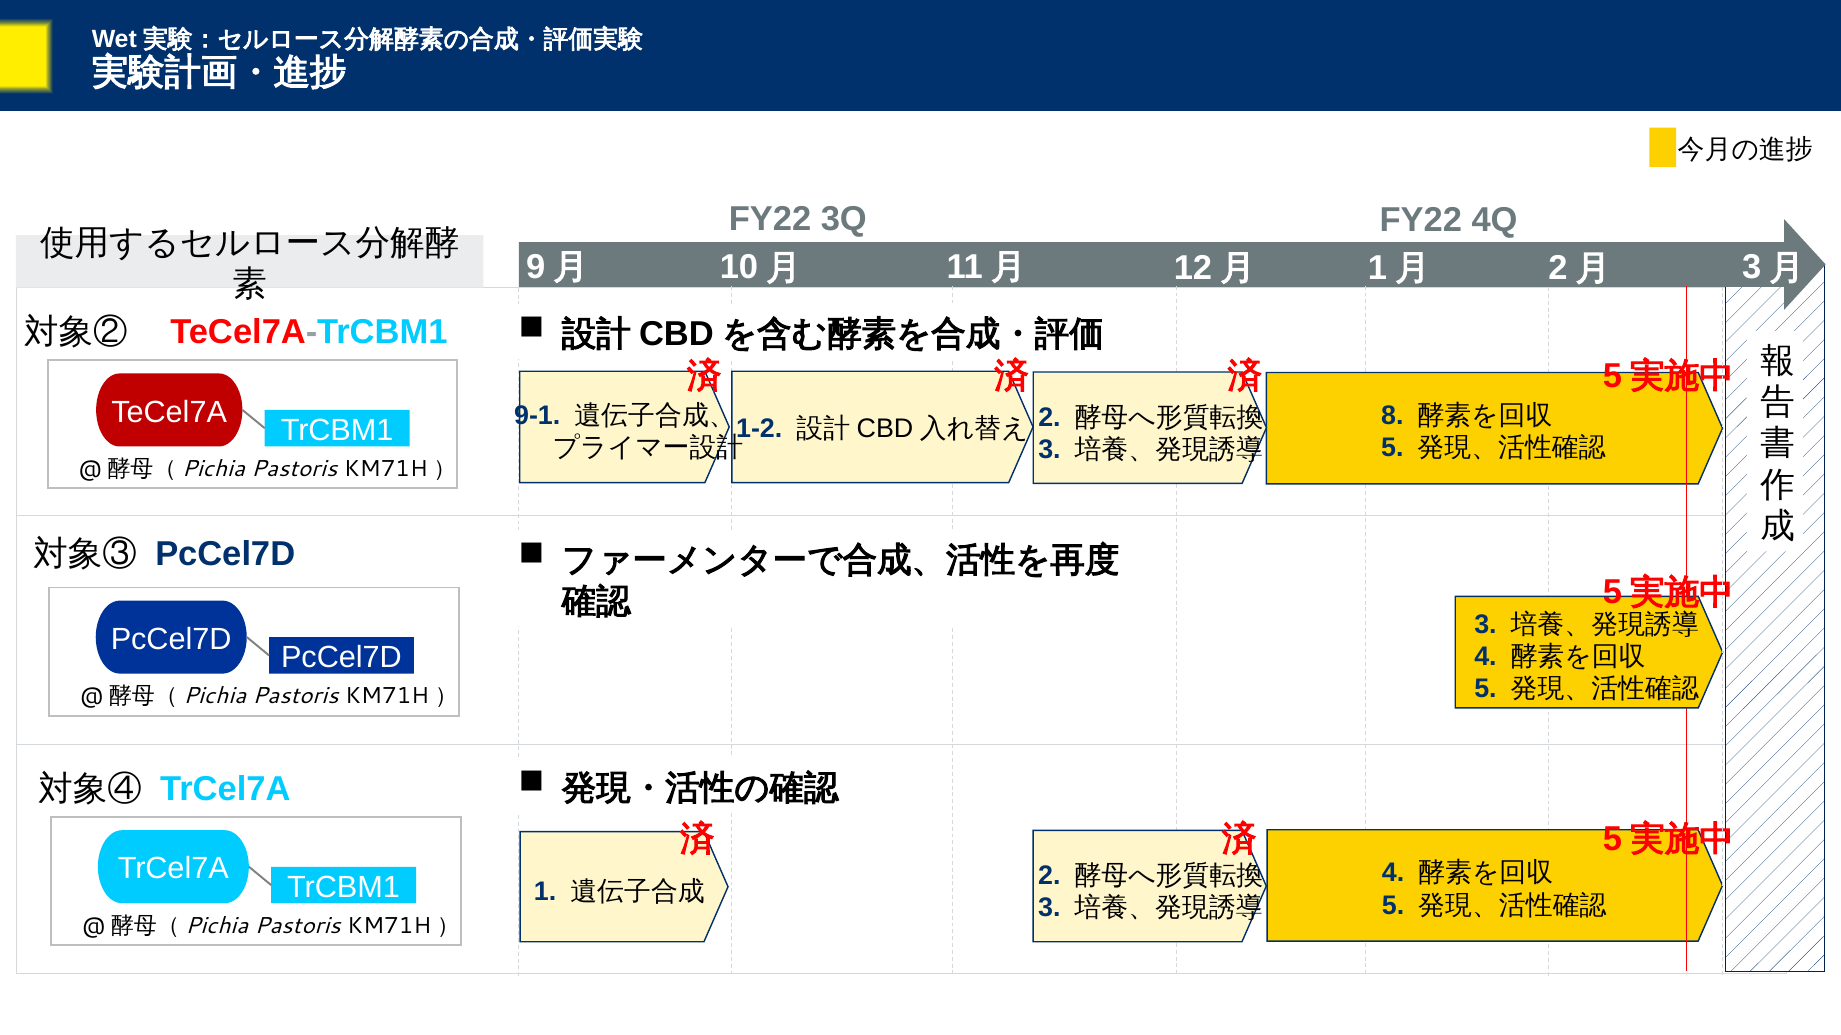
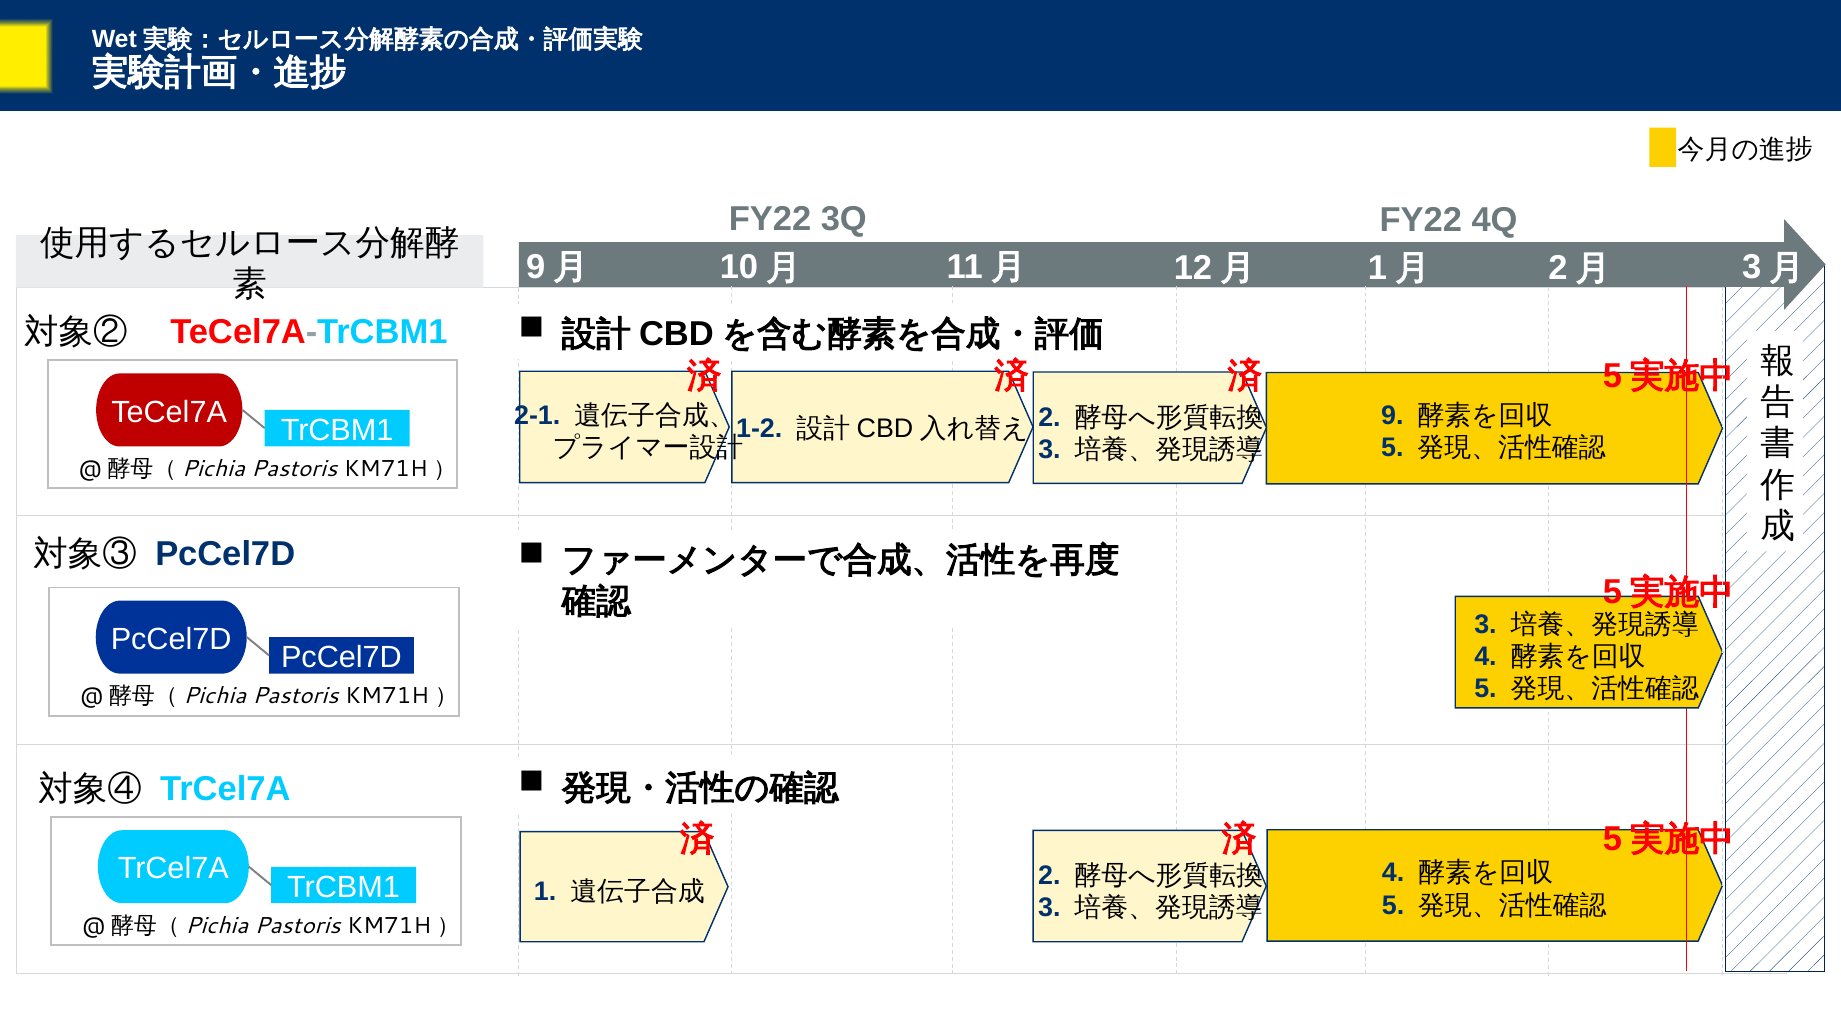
9-1: 9-1 -> 2-1
8: 8 -> 9
